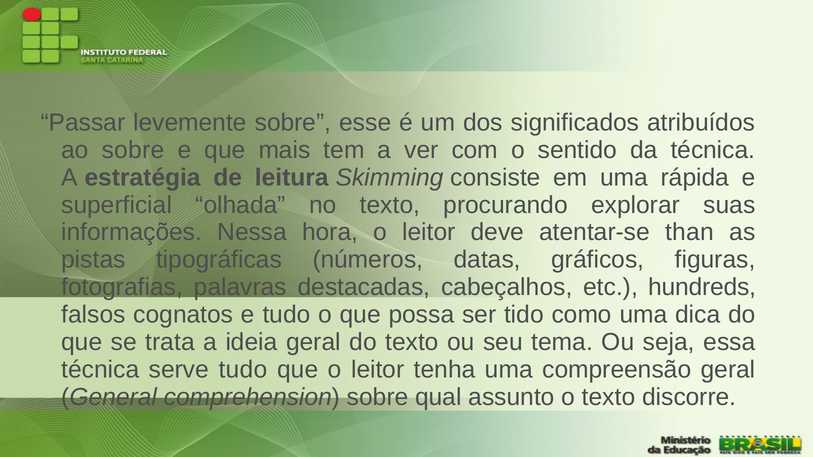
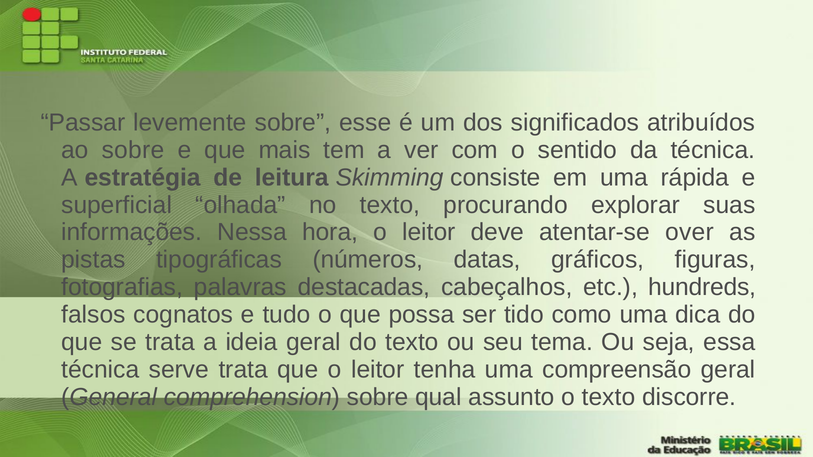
than: than -> over
serve tudo: tudo -> trata
